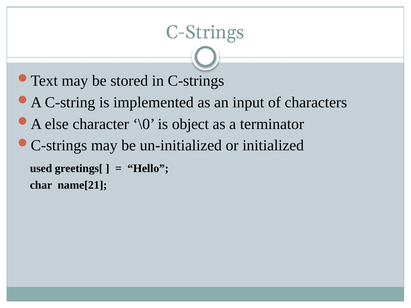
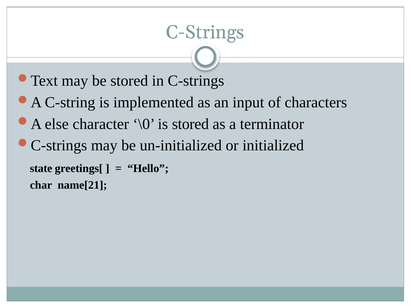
is object: object -> stored
used: used -> state
